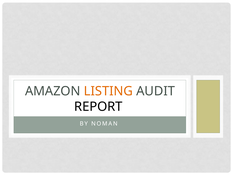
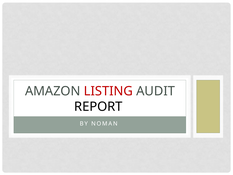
LISTING colour: orange -> red
